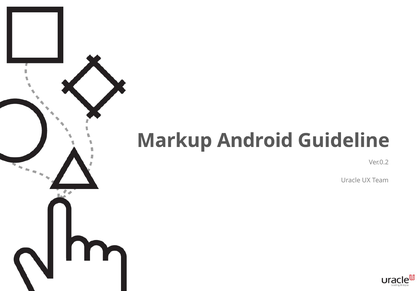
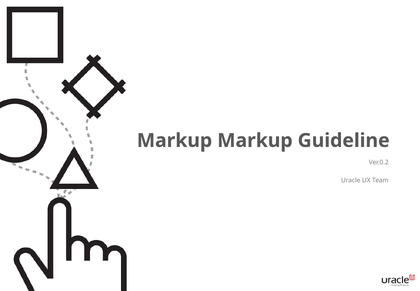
Markup Android: Android -> Markup
